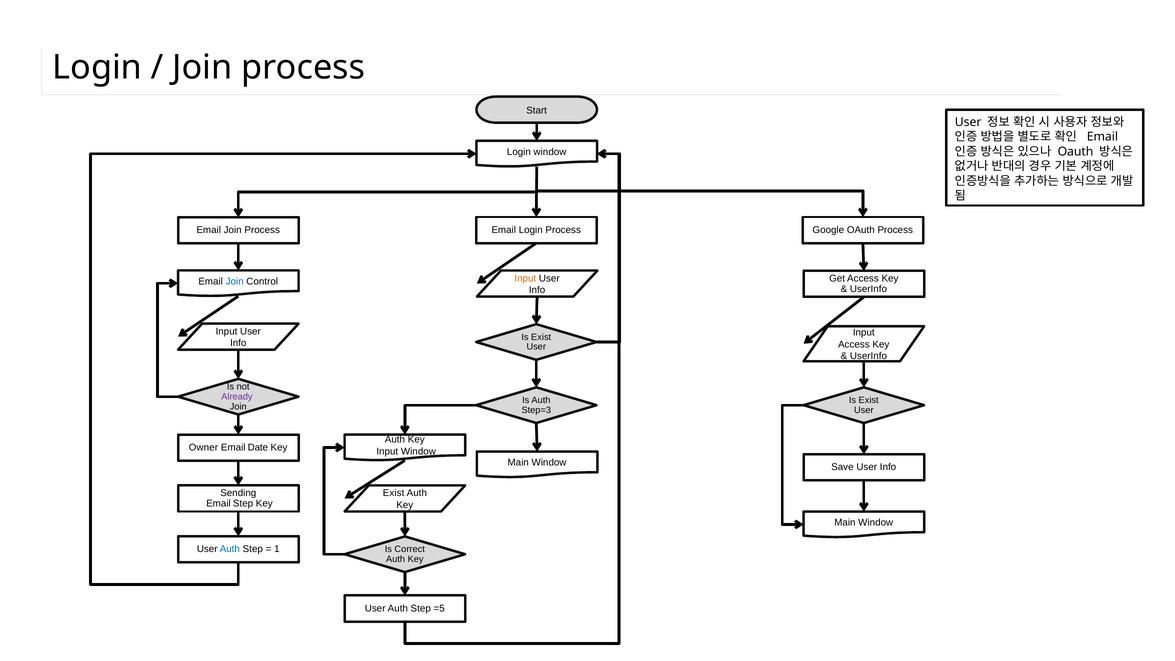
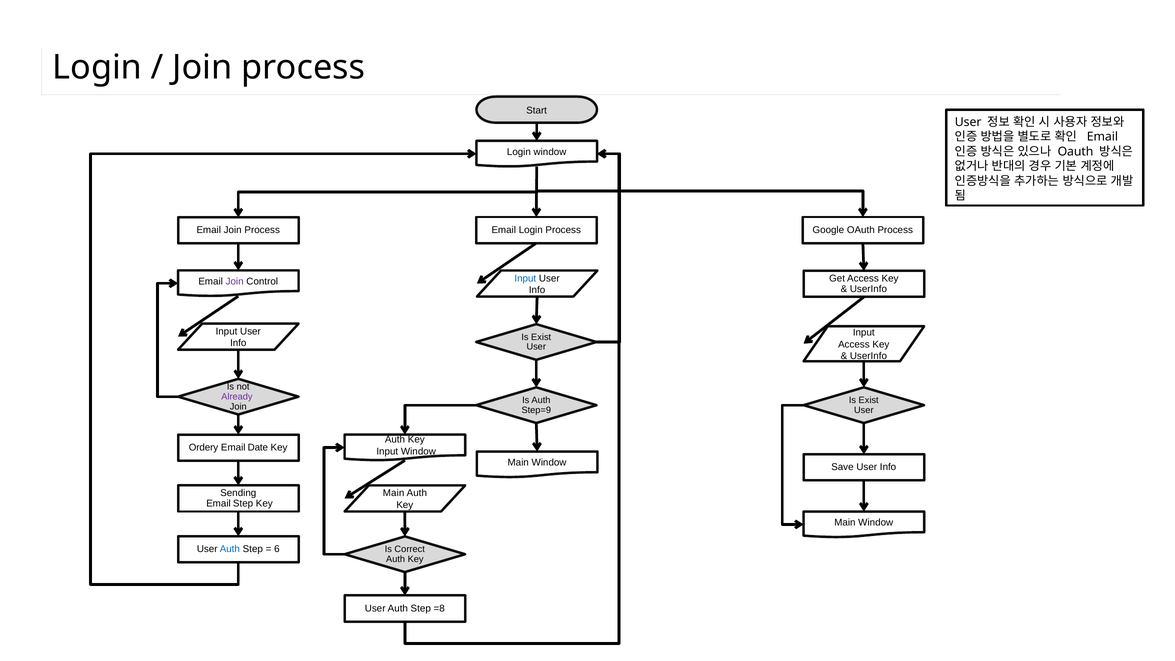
Input at (525, 278) colour: orange -> blue
Join at (235, 281) colour: blue -> purple
Step=3: Step=3 -> Step=9
Owner: Owner -> Ordery
Exist at (394, 493): Exist -> Main
1: 1 -> 6
=5: =5 -> =8
